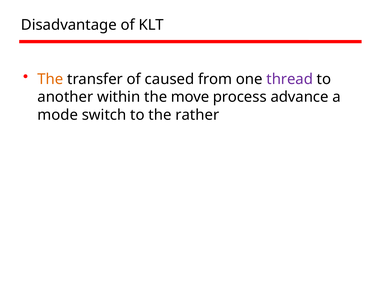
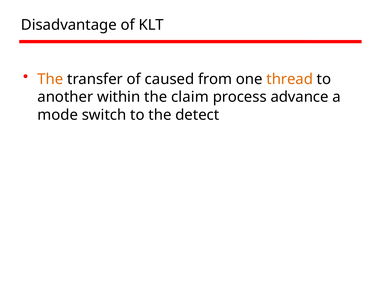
thread colour: purple -> orange
move: move -> claim
rather: rather -> detect
